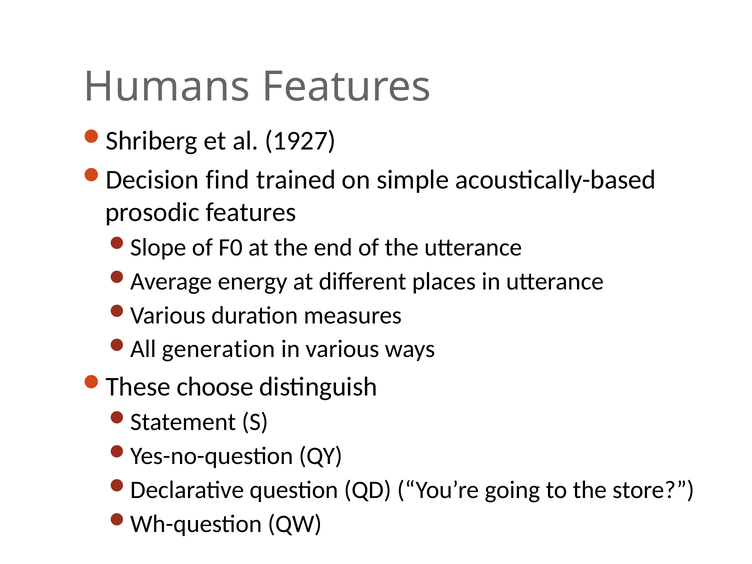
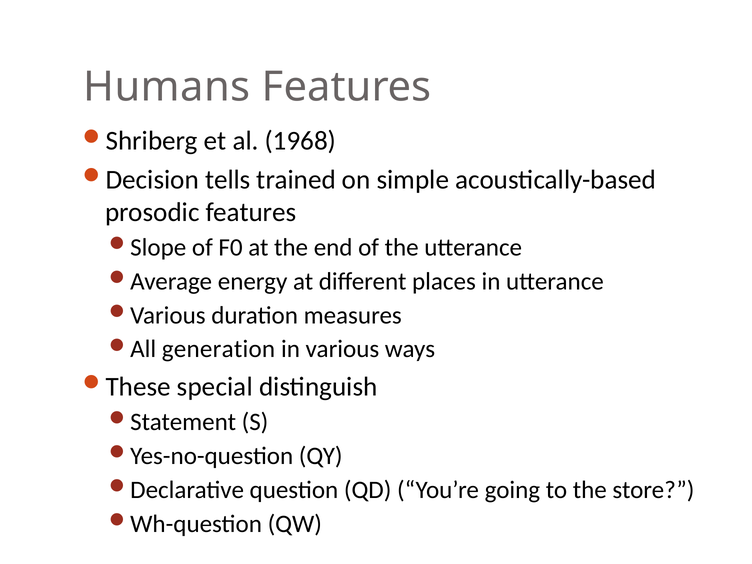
1927: 1927 -> 1968
find: find -> tells
choose: choose -> special
